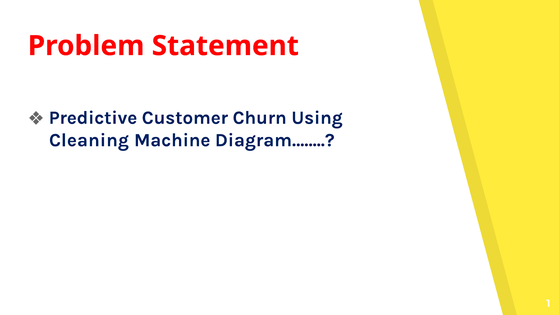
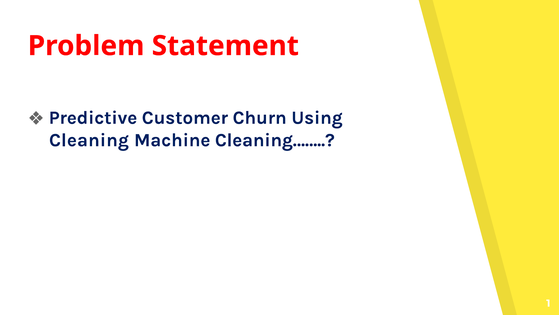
Diagram……: Diagram…… -> Cleaning……
